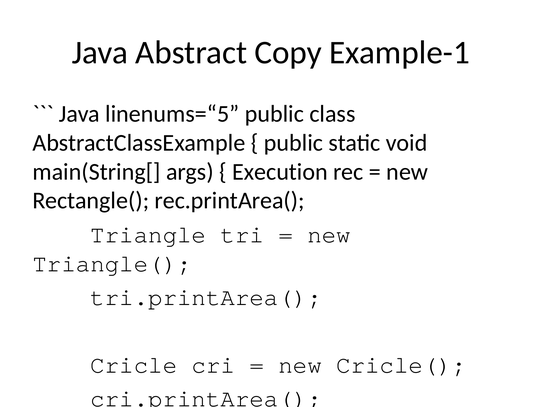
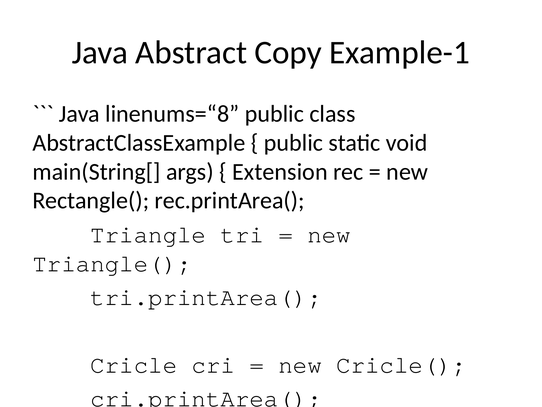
linenums=“5: linenums=“5 -> linenums=“8
Execution: Execution -> Extension
